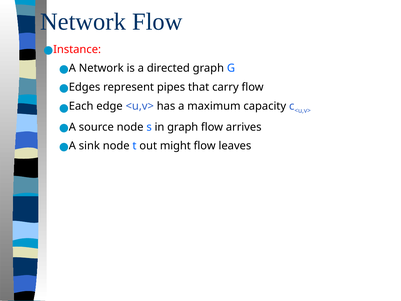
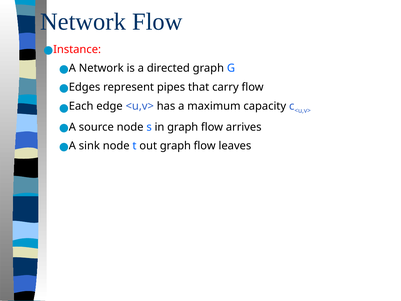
out might: might -> graph
